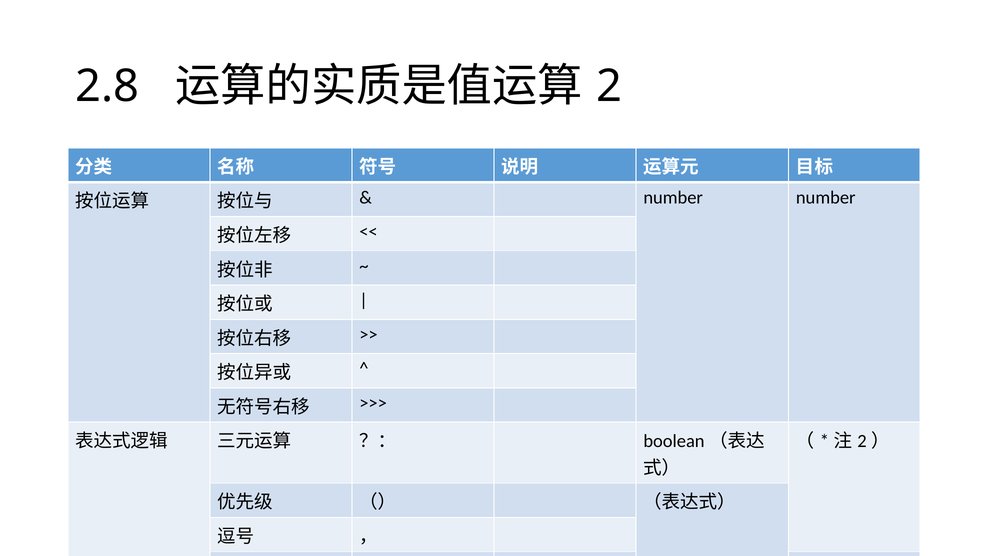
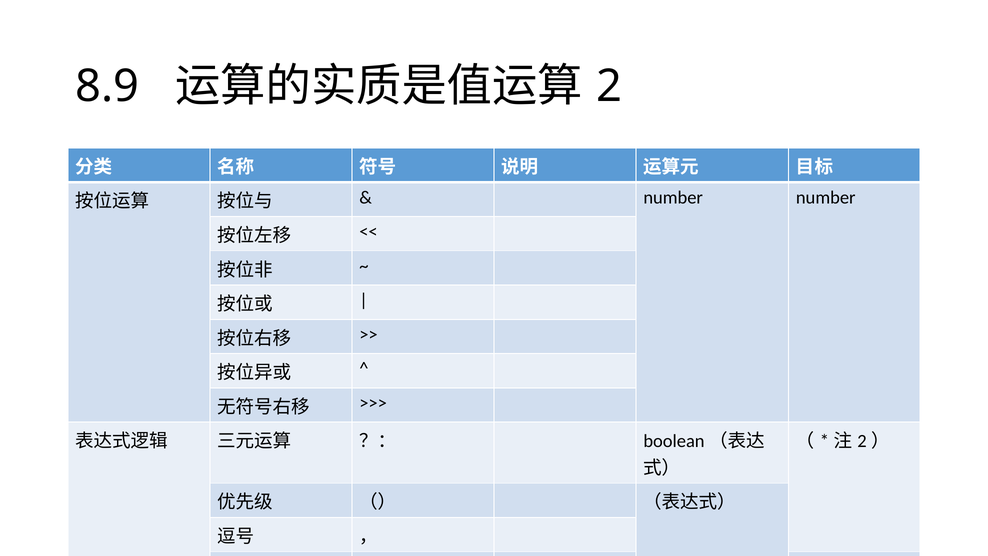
2.8: 2.8 -> 8.9
